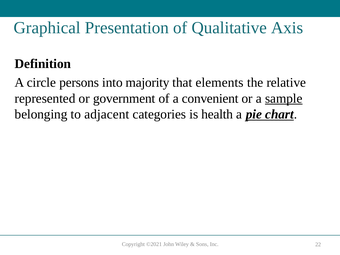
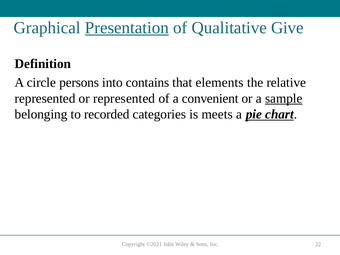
Presentation underline: none -> present
Axis: Axis -> Give
majority: majority -> contains
or government: government -> represented
adjacent: adjacent -> recorded
health: health -> meets
